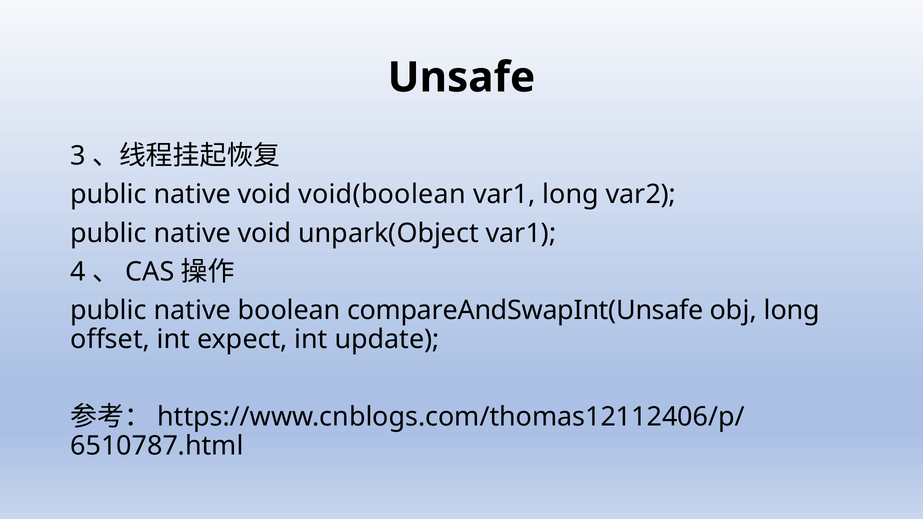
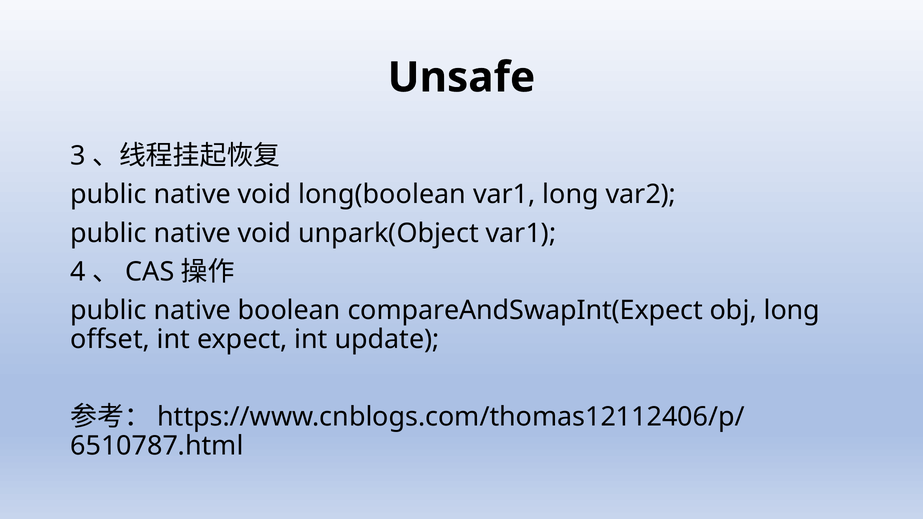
void(boolean: void(boolean -> long(boolean
compareAndSwapInt(Unsafe: compareAndSwapInt(Unsafe -> compareAndSwapInt(Expect
